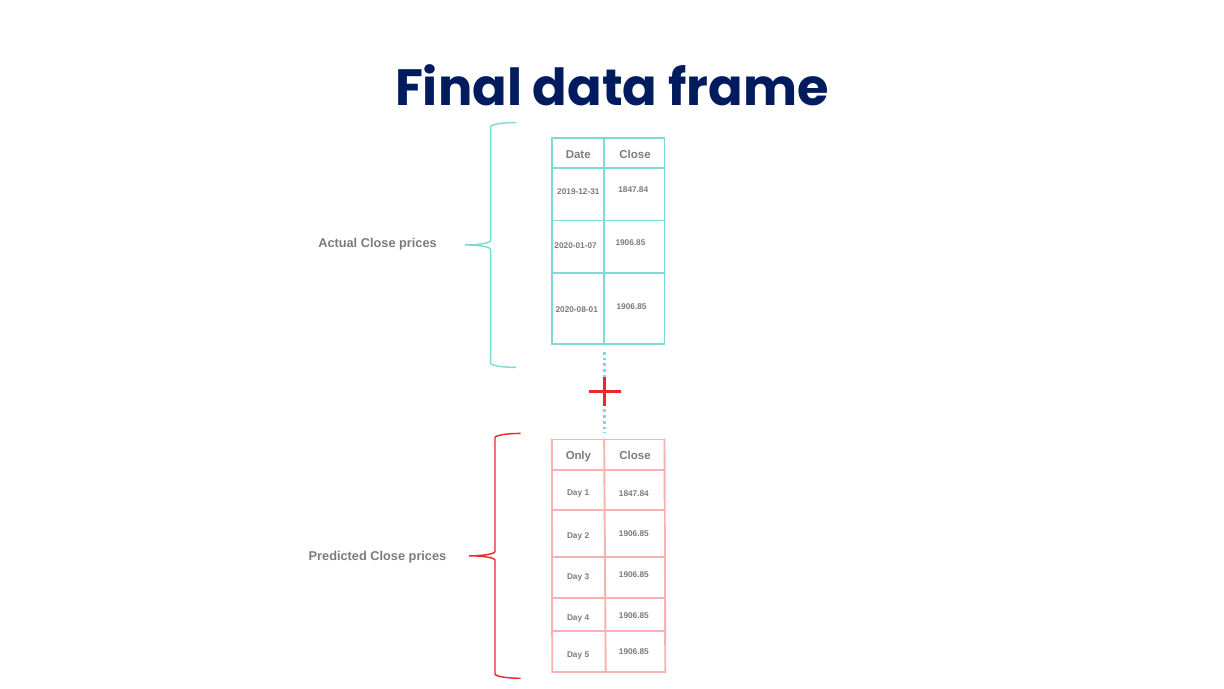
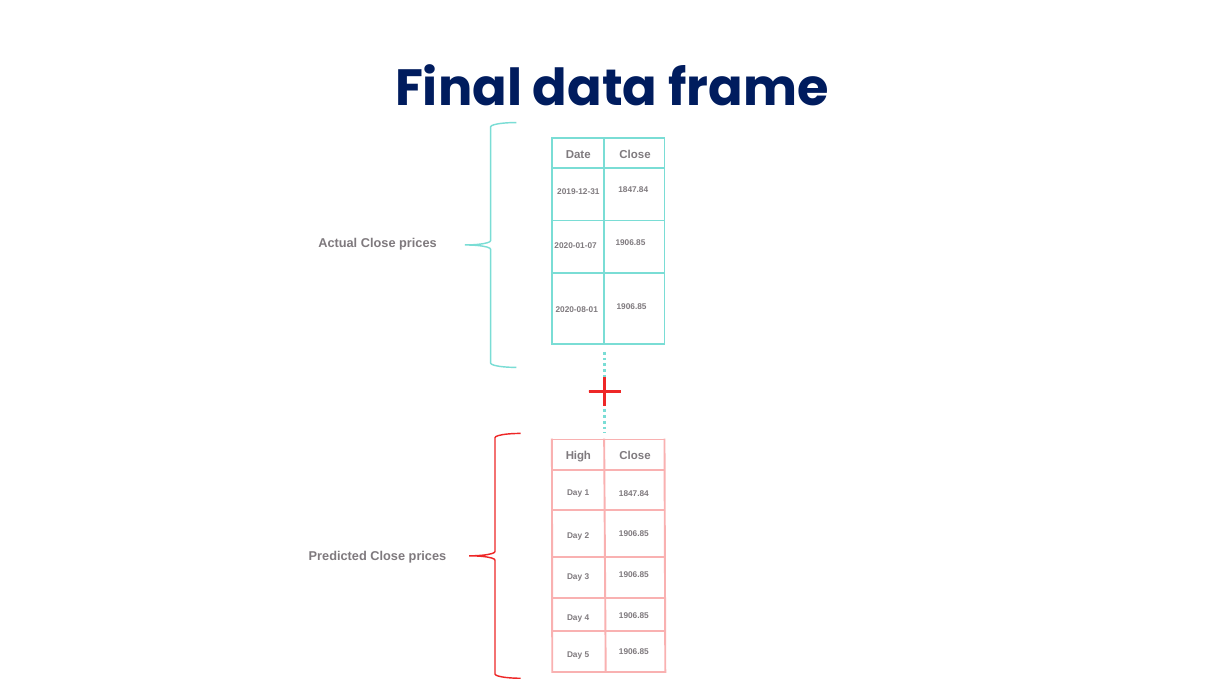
Only: Only -> High
